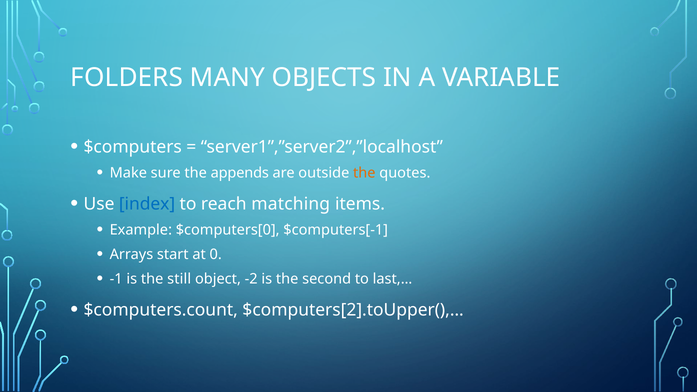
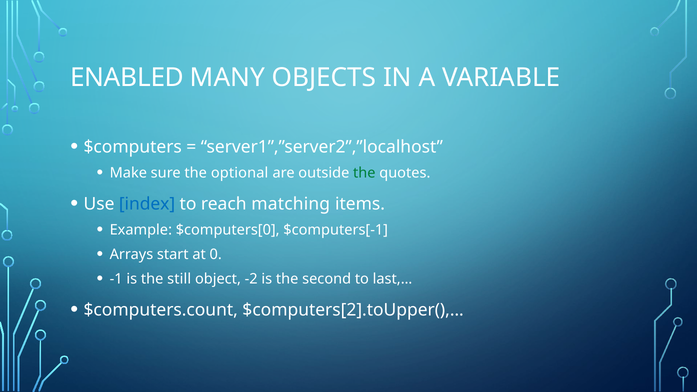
FOLDERS: FOLDERS -> ENABLED
appends: appends -> optional
the at (364, 173) colour: orange -> green
